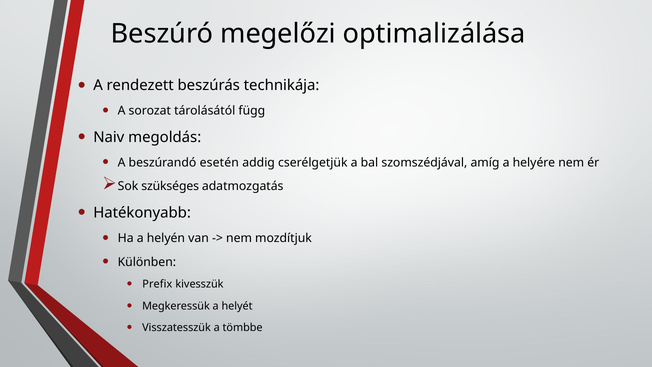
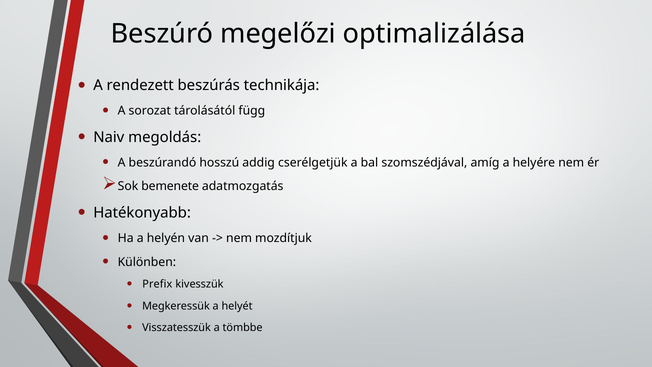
esetén: esetén -> hosszú
szükséges: szükséges -> bemenete
